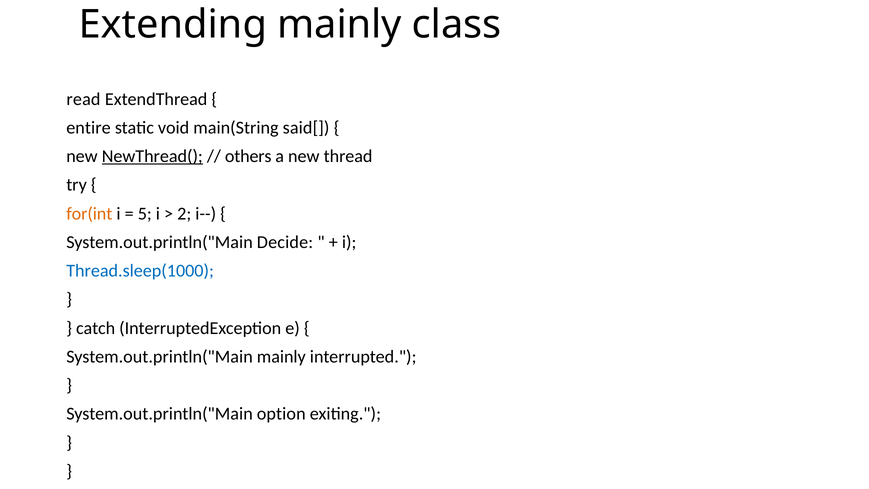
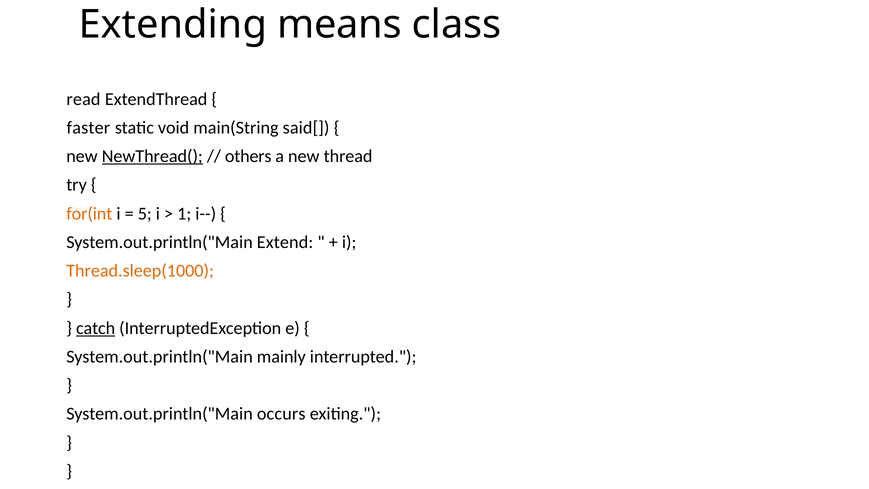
Extending mainly: mainly -> means
entire: entire -> faster
2: 2 -> 1
Decide: Decide -> Extend
Thread.sleep(1000 colour: blue -> orange
catch underline: none -> present
option: option -> occurs
